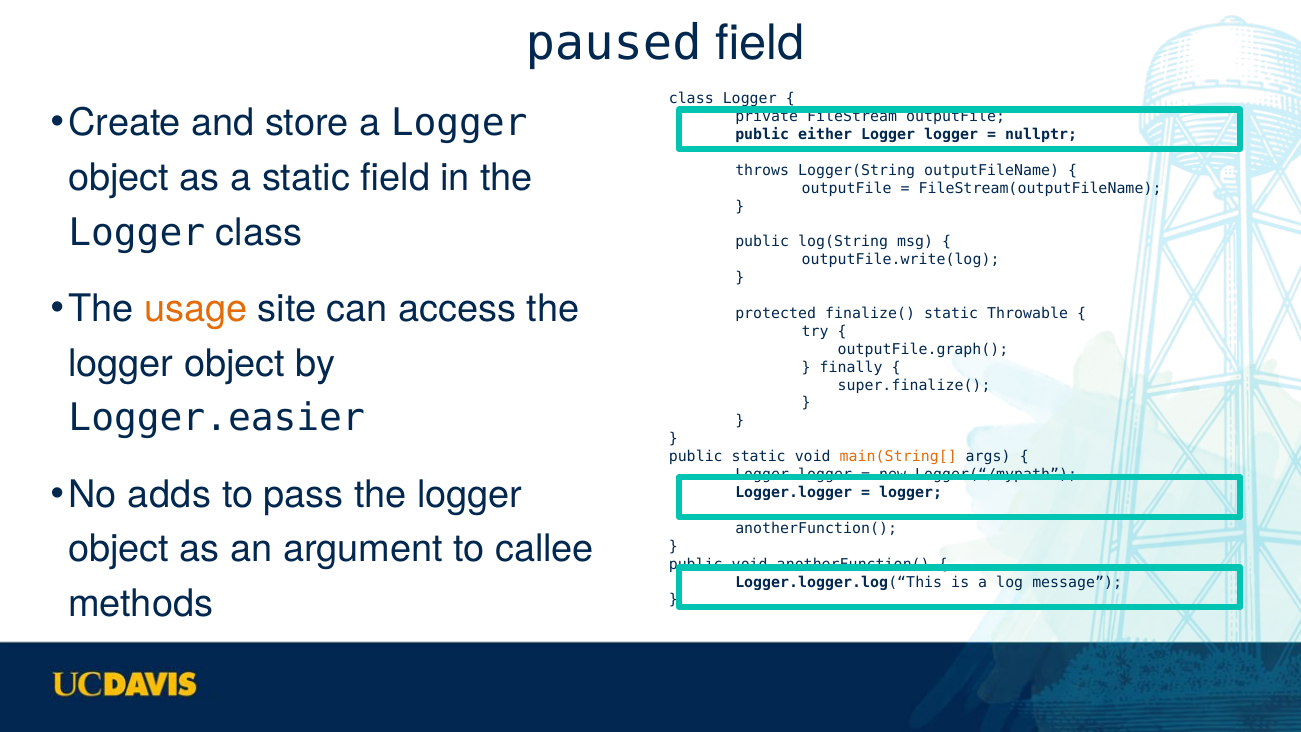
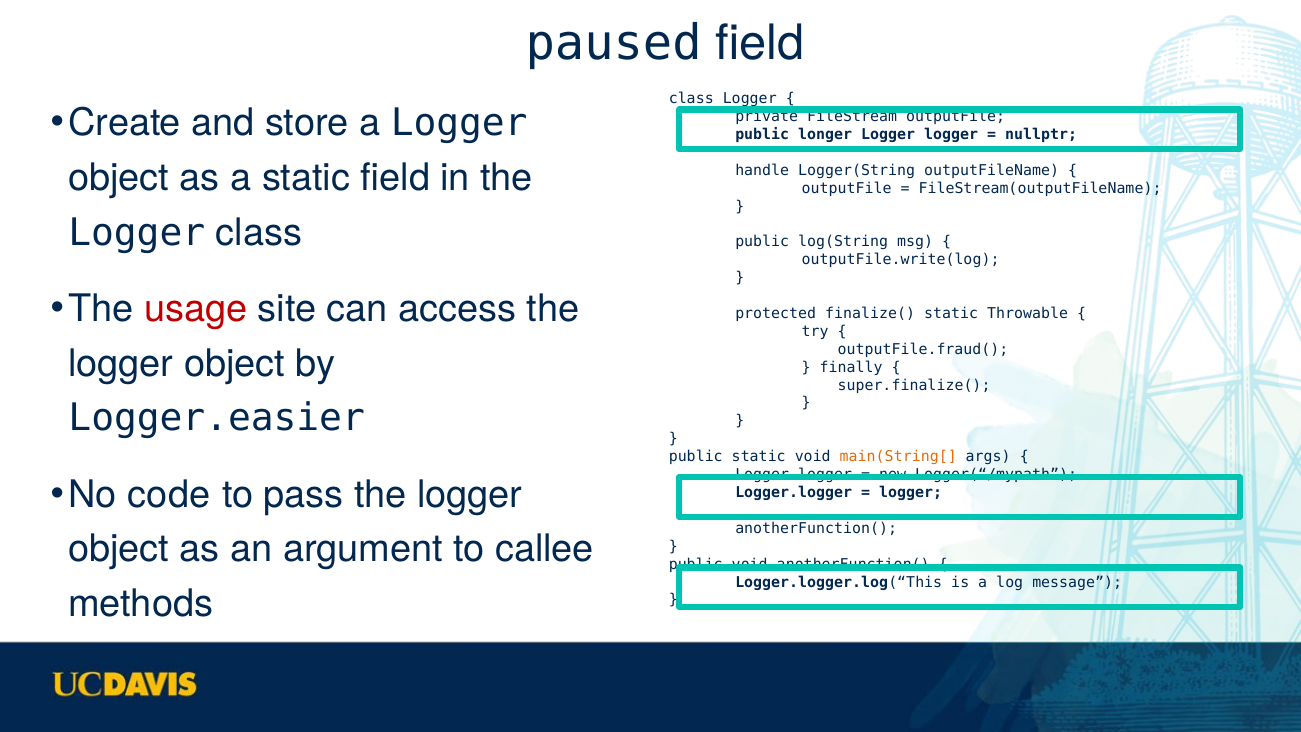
either: either -> longer
throws: throws -> handle
usage colour: orange -> red
outputFile.graph(: outputFile.graph( -> outputFile.fraud(
adds: adds -> code
